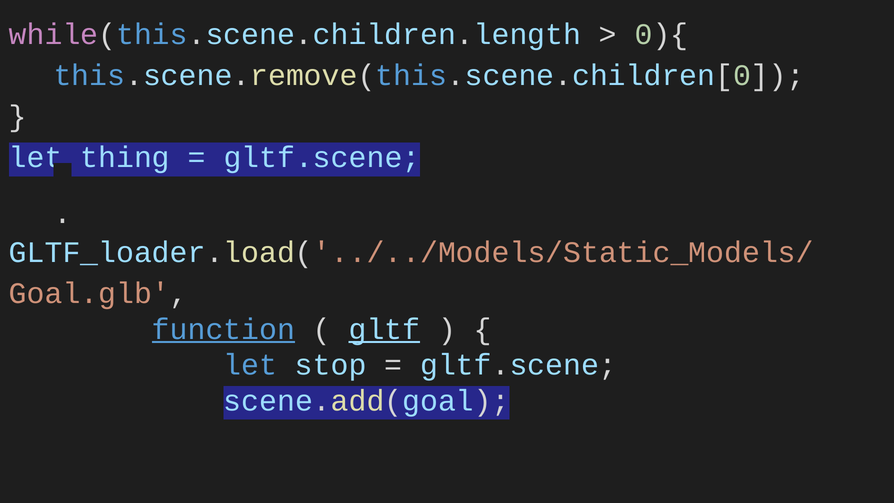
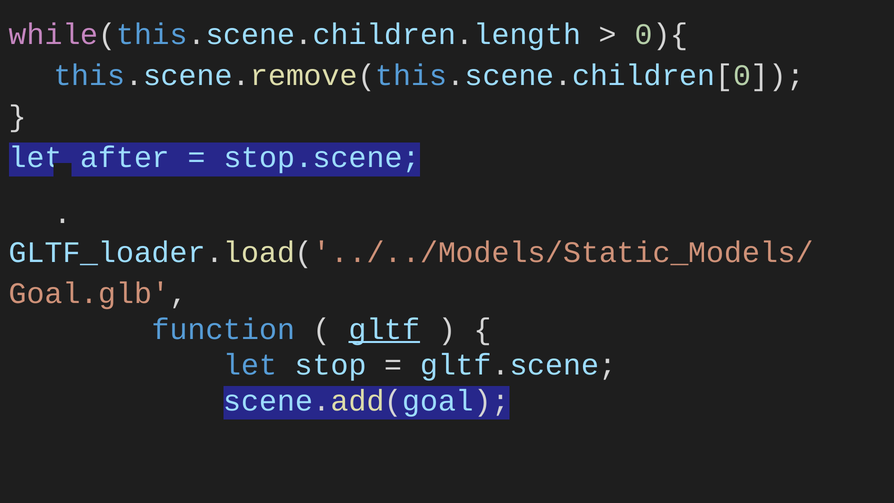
thing: thing -> after
gltf.scene at (322, 158): gltf.scene -> stop.scene
function underline: present -> none
